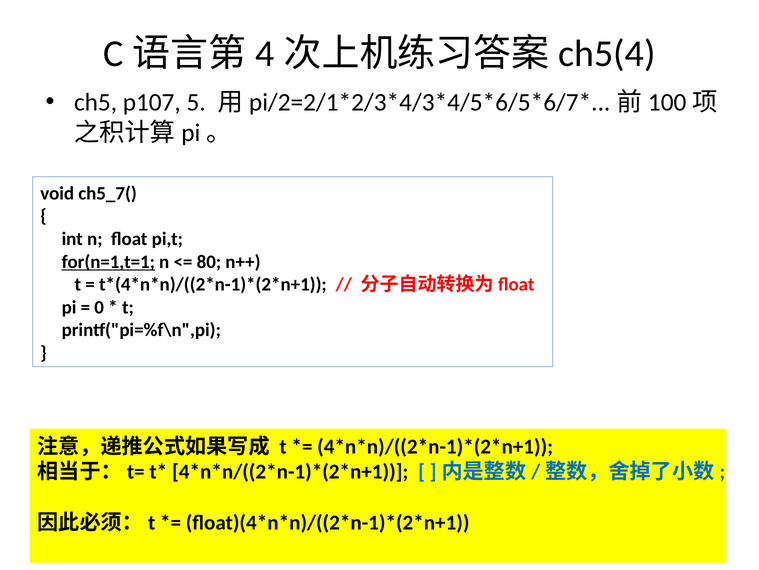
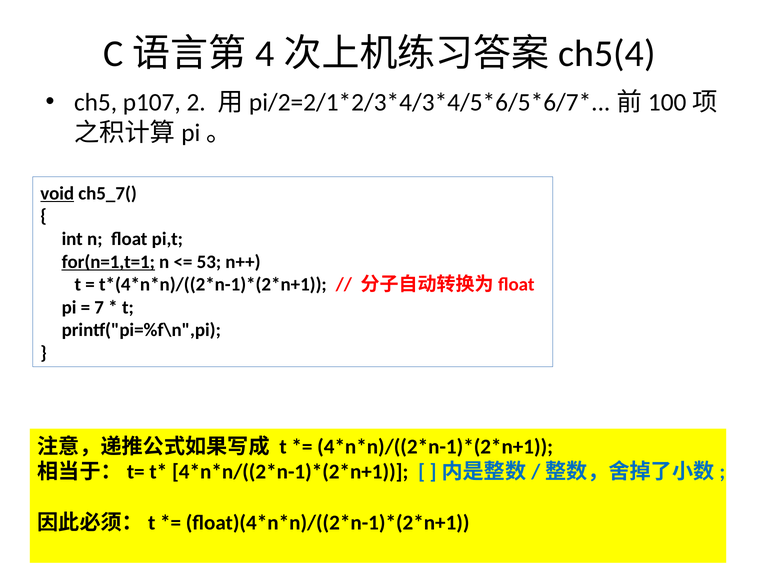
5: 5 -> 2
void underline: none -> present
80: 80 -> 53
0: 0 -> 7
